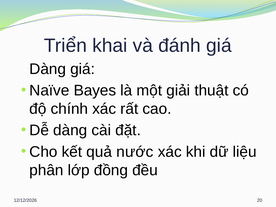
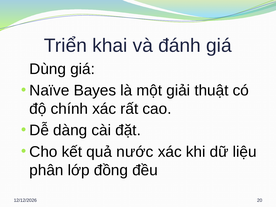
Dàng at (48, 69): Dàng -> Dùng
